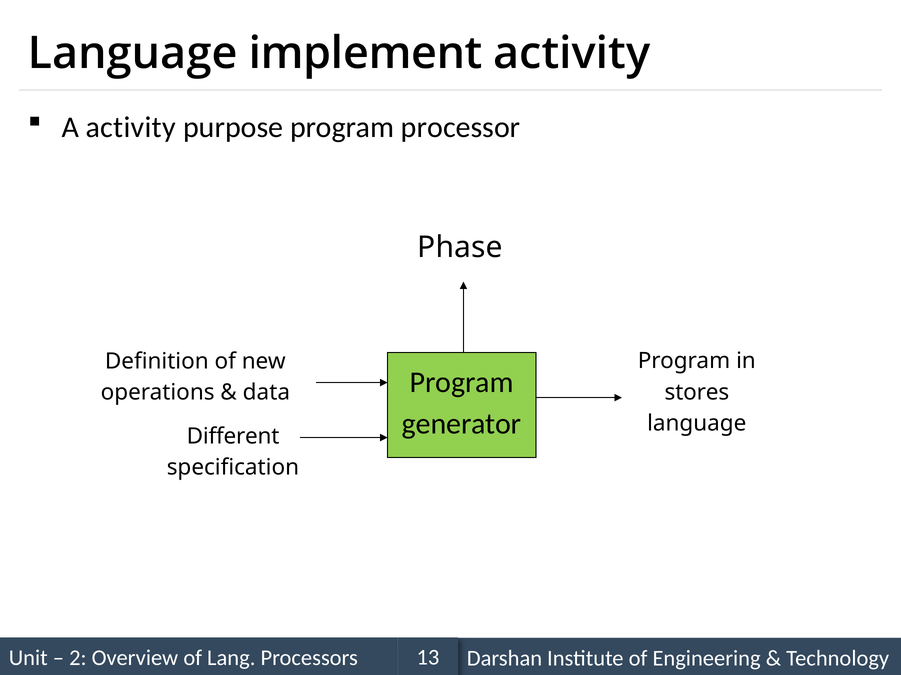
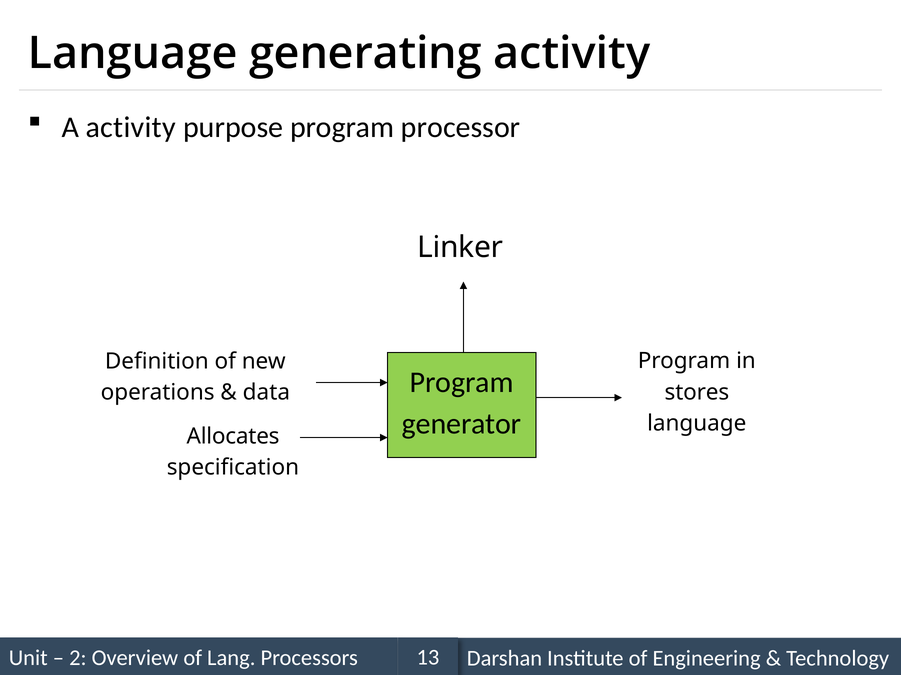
implement: implement -> generating
Phase: Phase -> Linker
Different: Different -> Allocates
